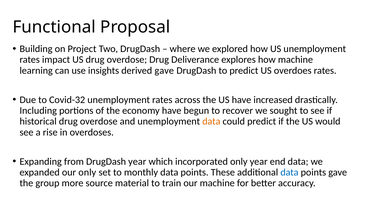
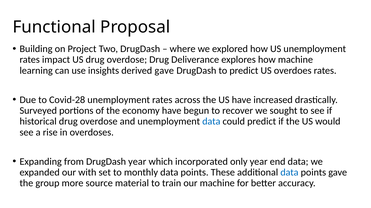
Covid-32: Covid-32 -> Covid-28
Including: Including -> Surveyed
data at (211, 122) colour: orange -> blue
our only: only -> with
